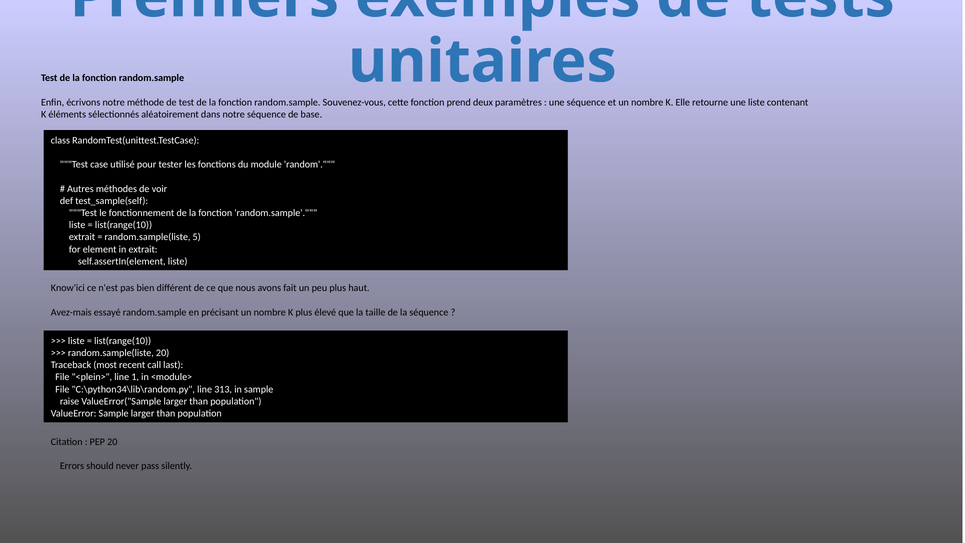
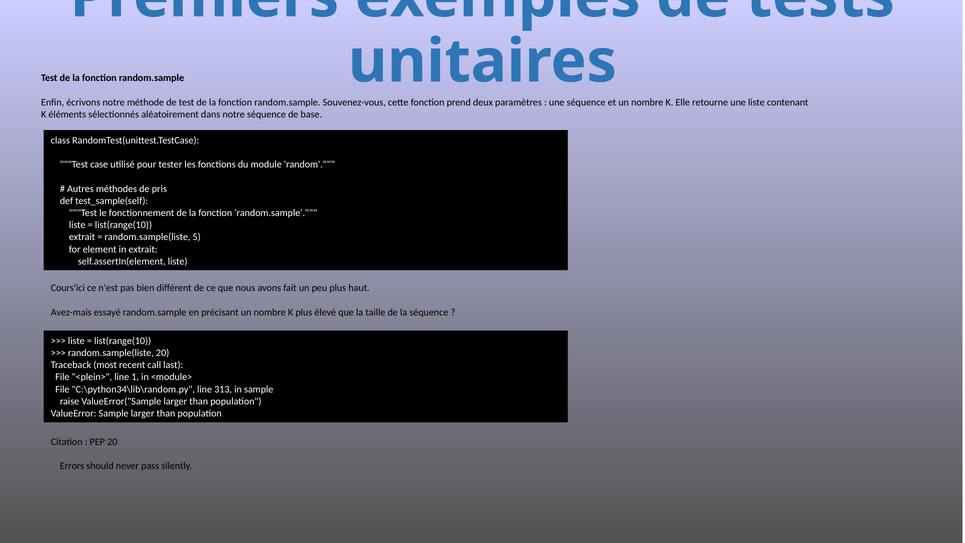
voir: voir -> pris
Know'ici: Know'ici -> Cours'ici
